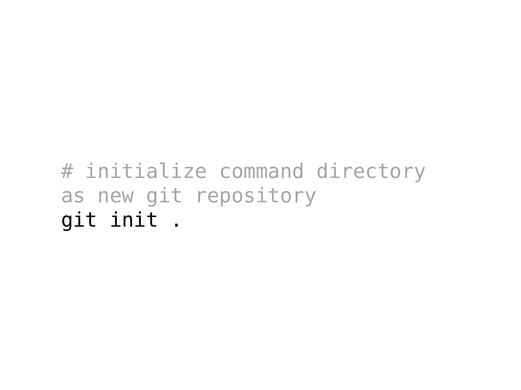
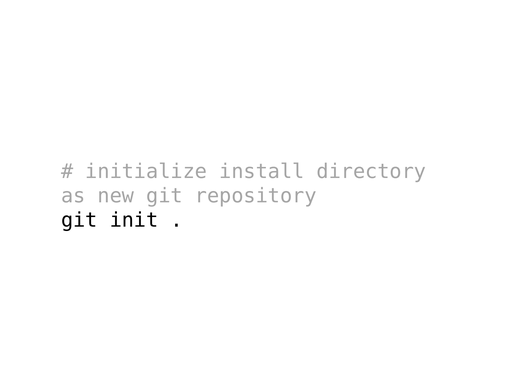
command: command -> install
